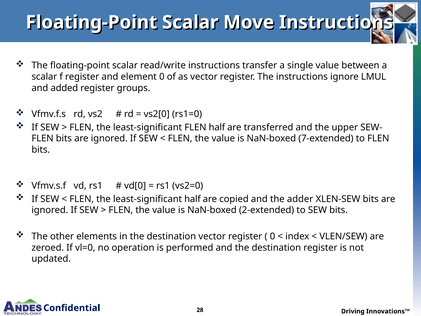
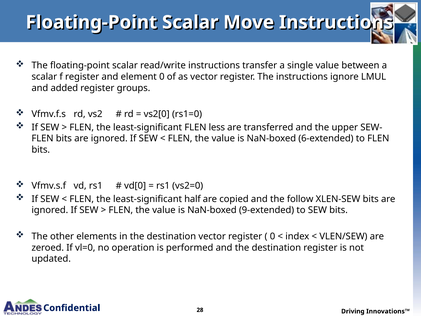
FLEN half: half -> less
7-extended: 7-extended -> 6-extended
adder: adder -> follow
2-extended: 2-extended -> 9-extended
